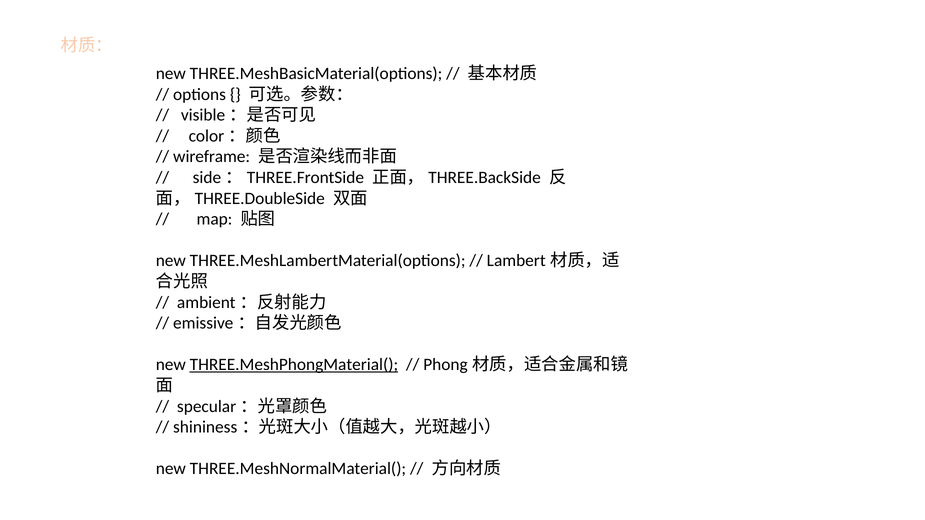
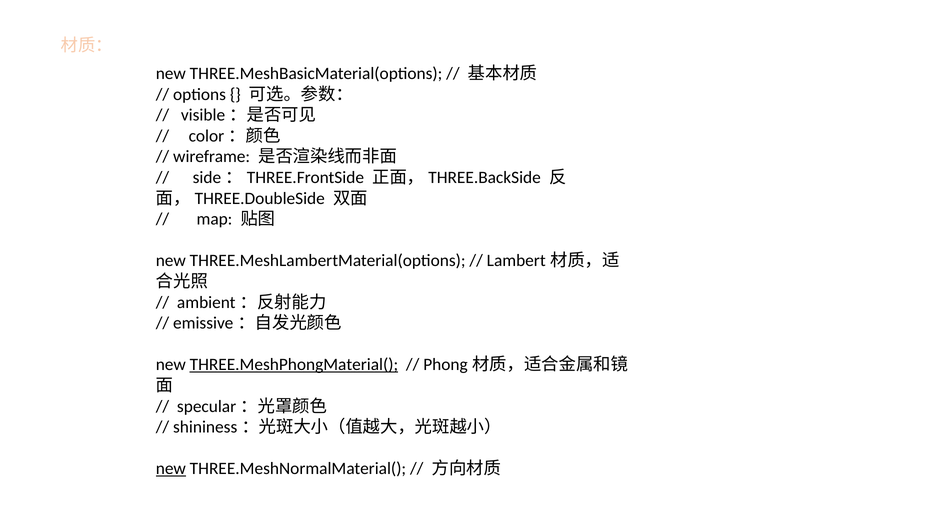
new at (171, 469) underline: none -> present
